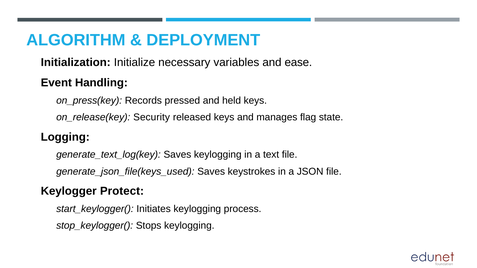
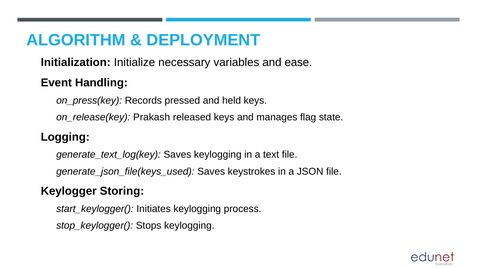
Security: Security -> Prakash
Protect: Protect -> Storing
